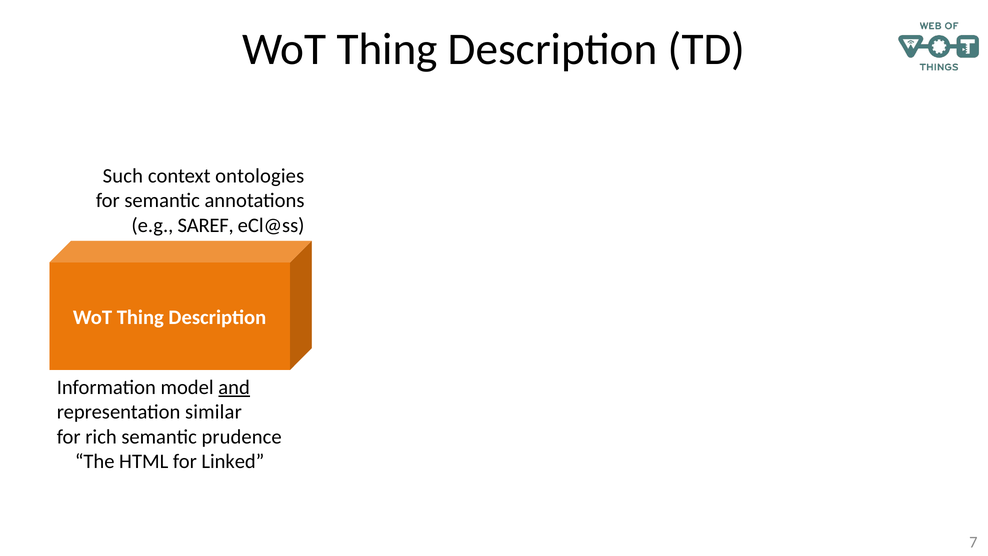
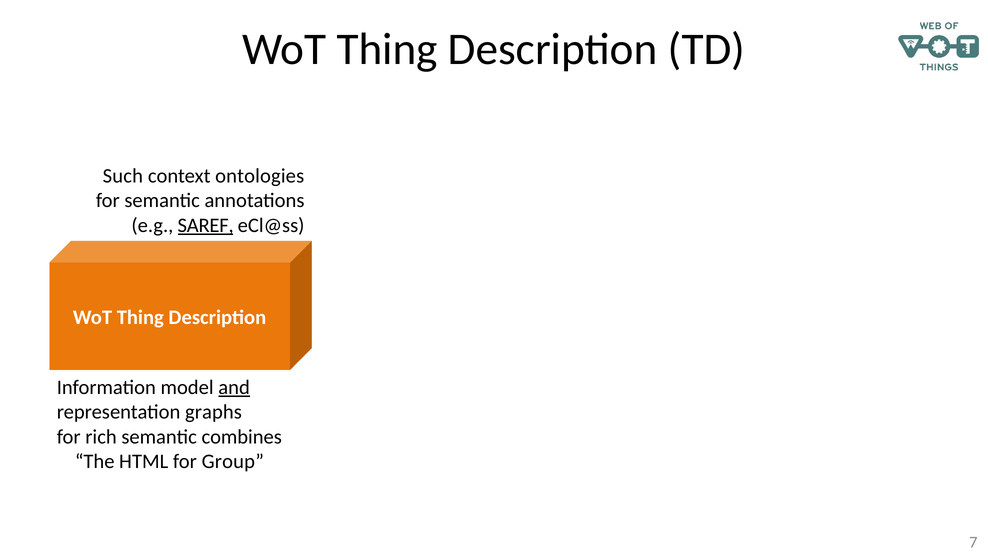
SAREF underline: none -> present
similar: similar -> graphs
prudence: prudence -> combines
Linked: Linked -> Group
